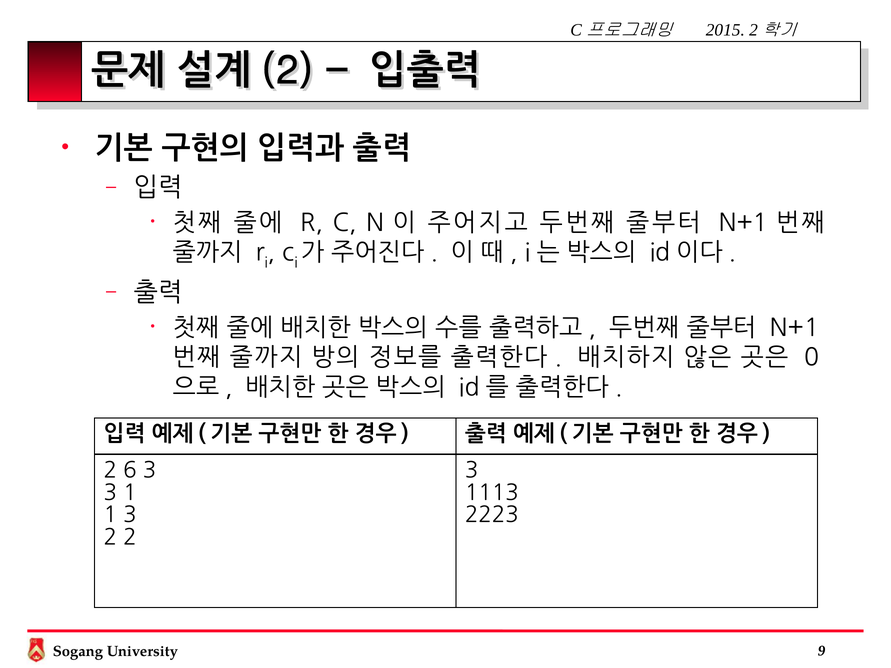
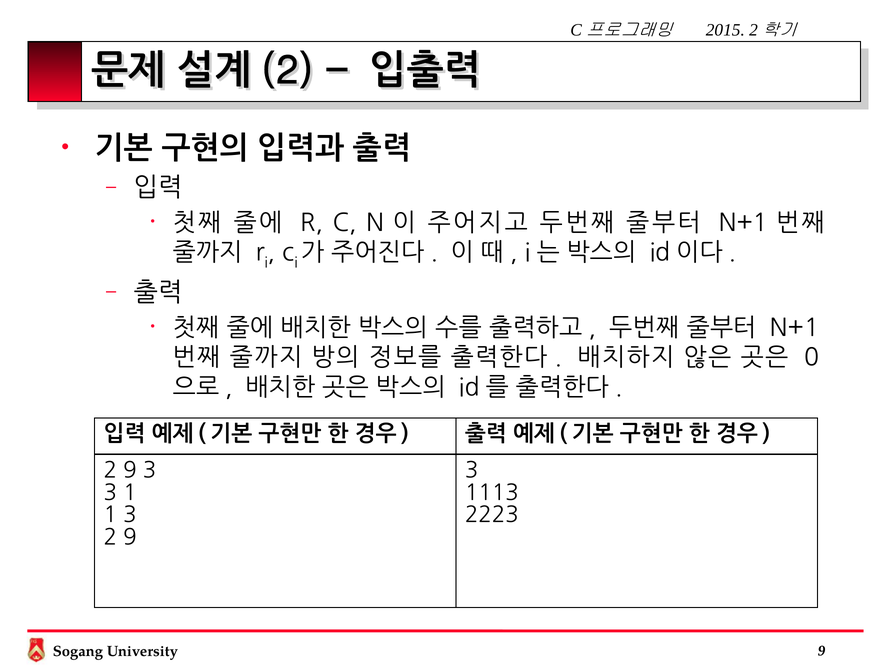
6 at (130, 471): 6 -> 9
2 at (130, 537): 2 -> 9
